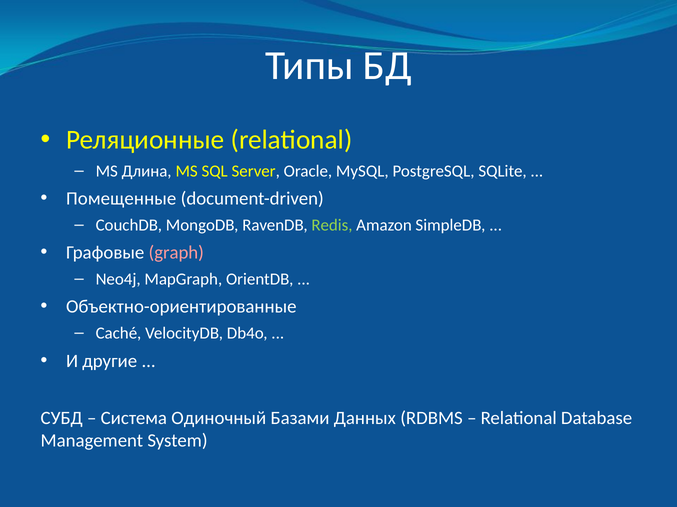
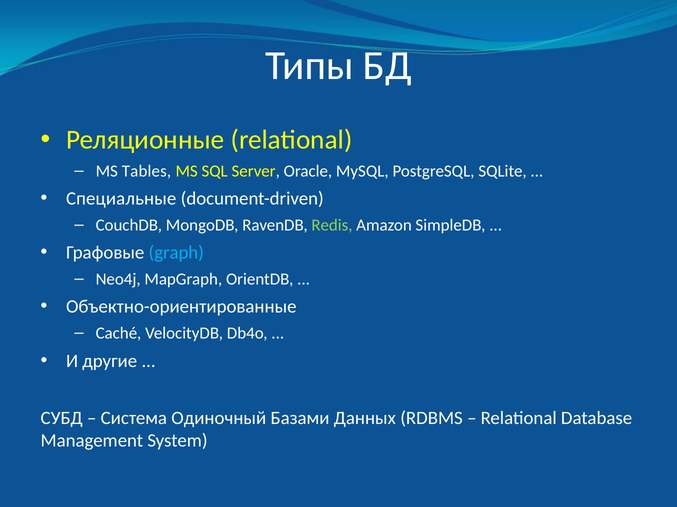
Длина: Длина -> Tables
Помещенные: Помещенные -> Специальные
graph colour: pink -> light blue
